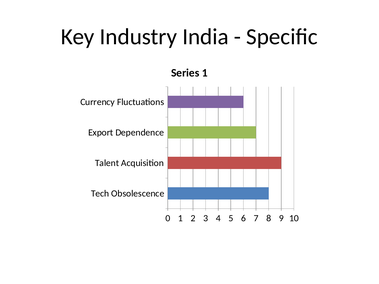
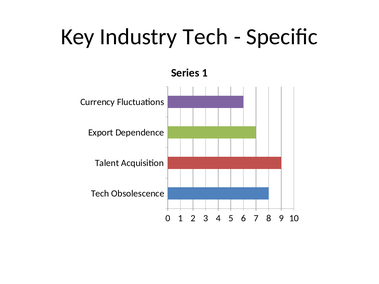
Industry India: India -> Tech
